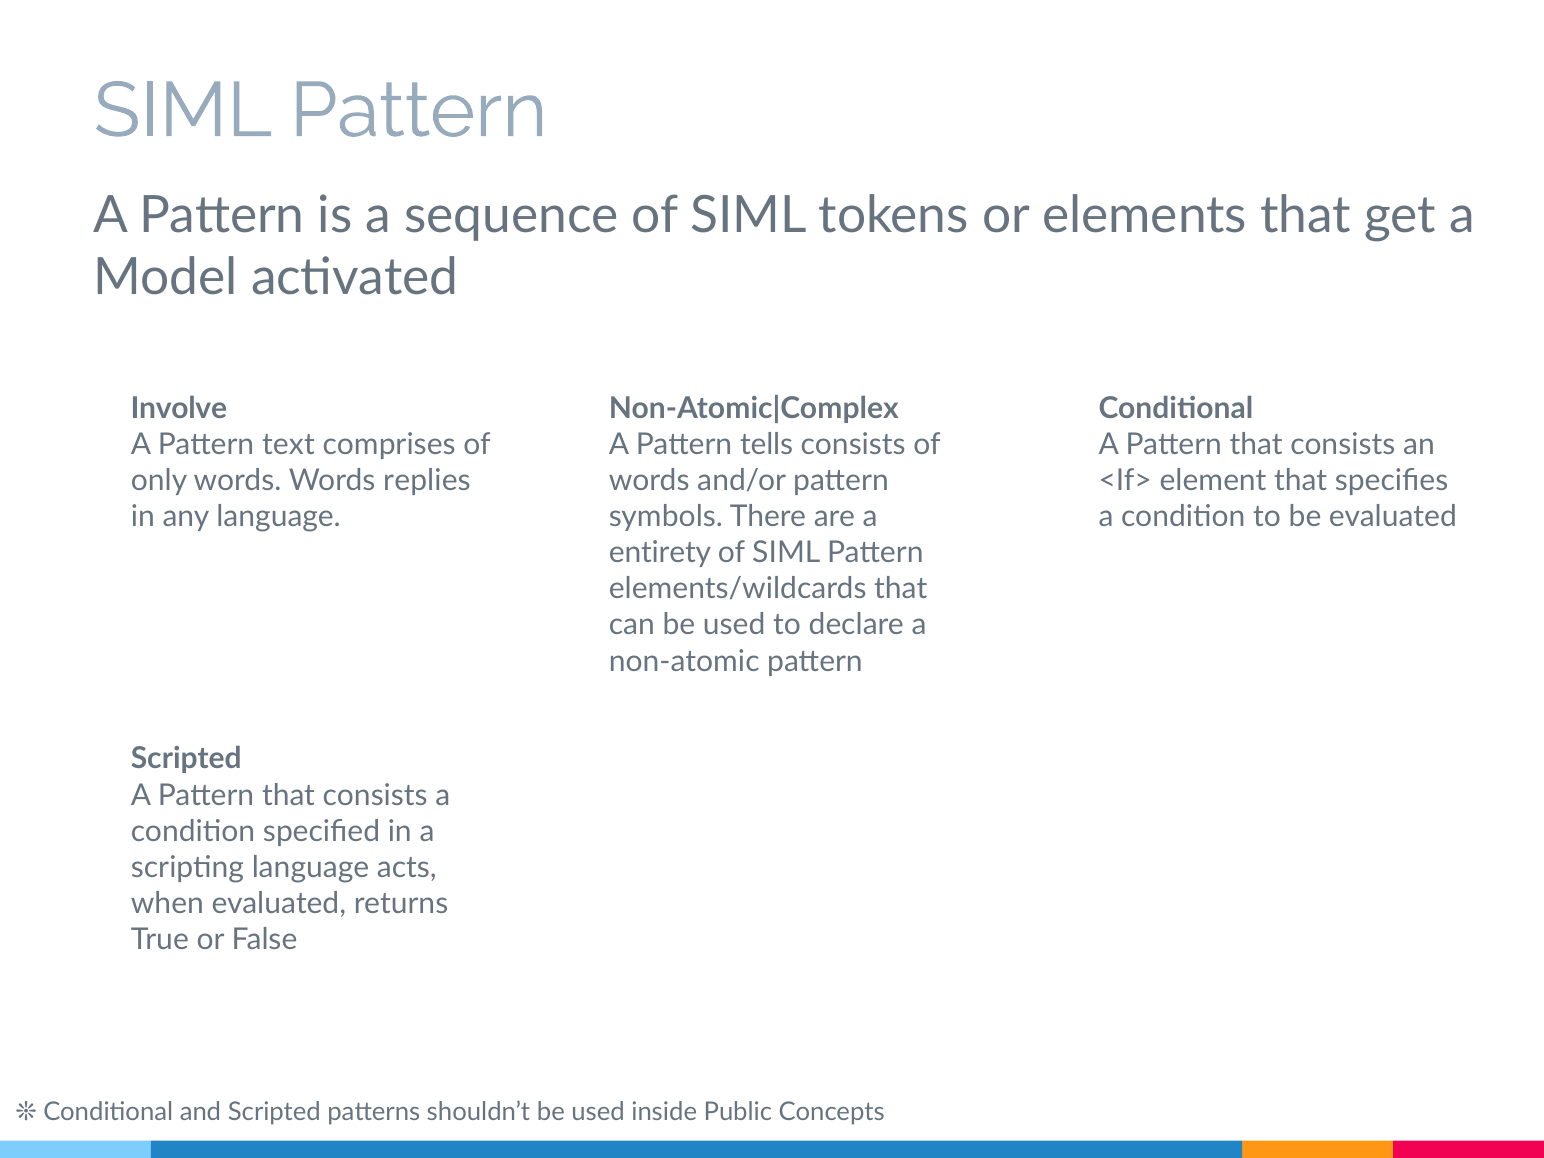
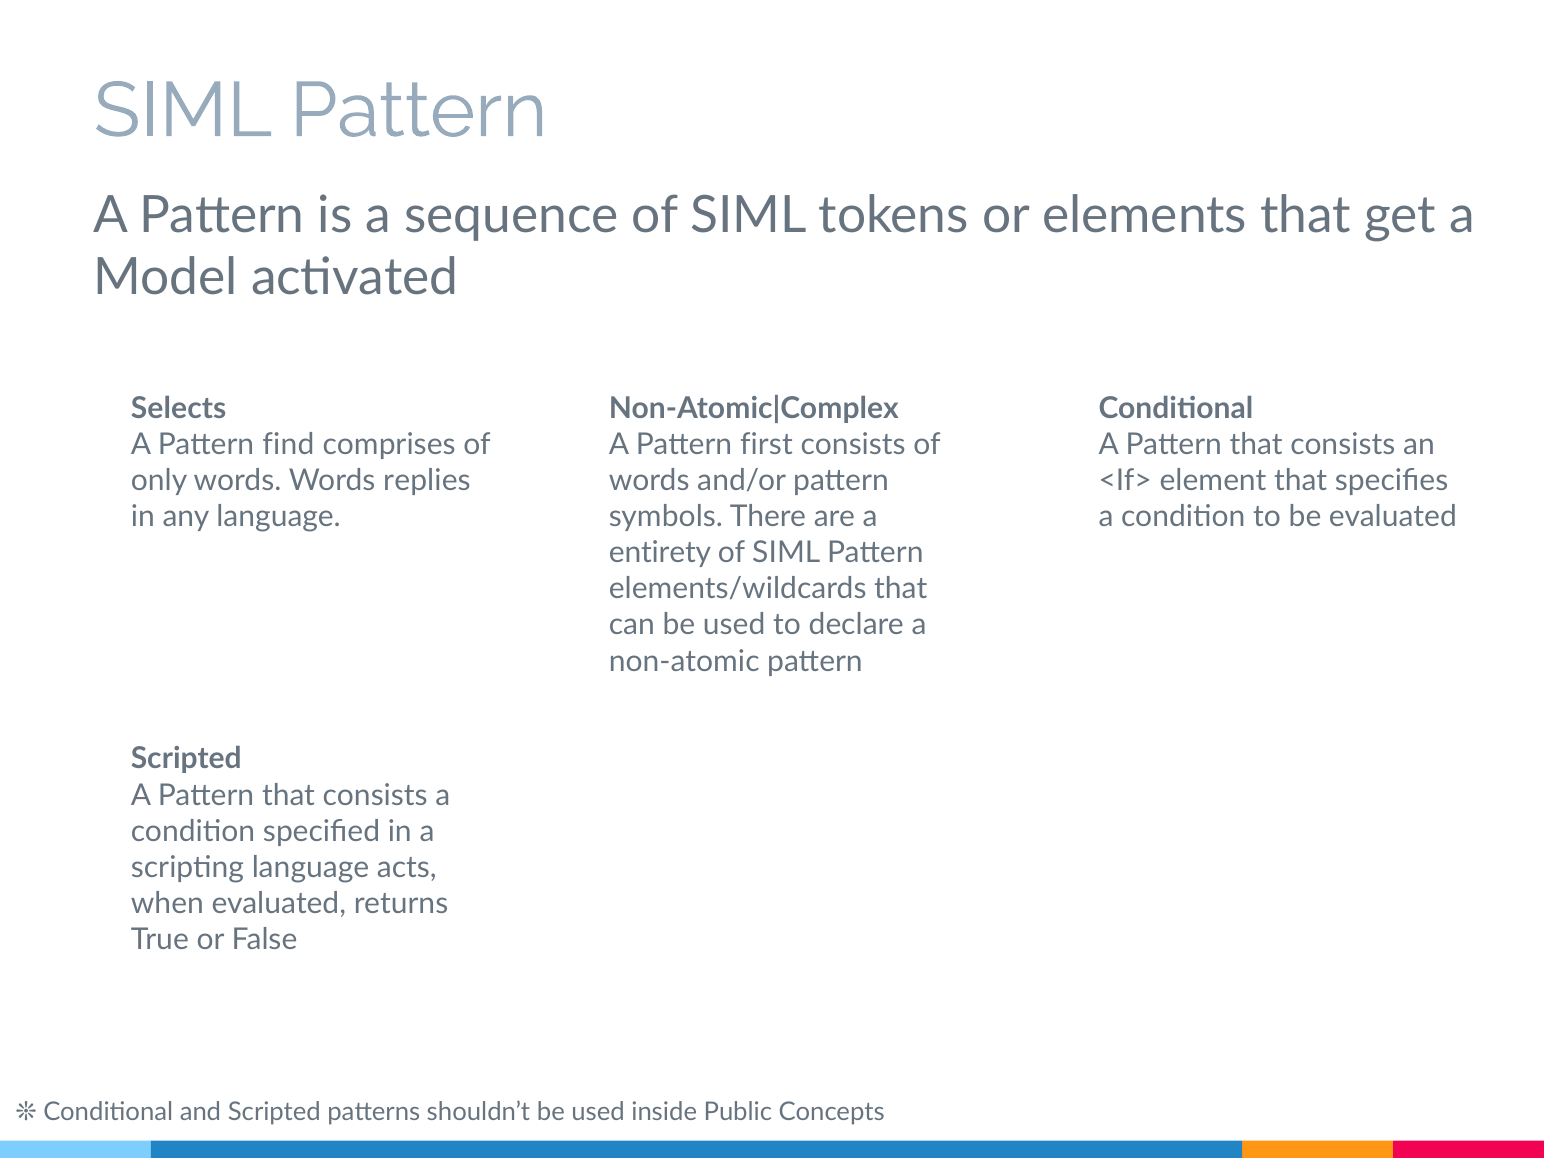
Involve: Involve -> Selects
text: text -> find
tells: tells -> first
